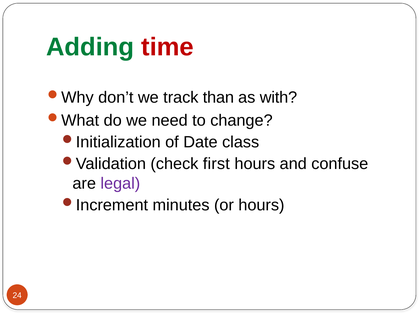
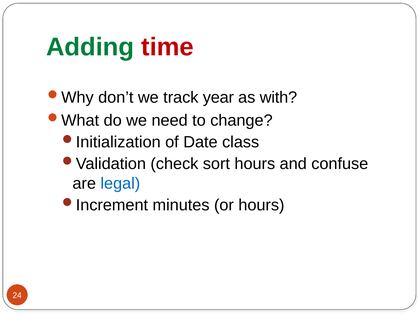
than: than -> year
first: first -> sort
legal colour: purple -> blue
